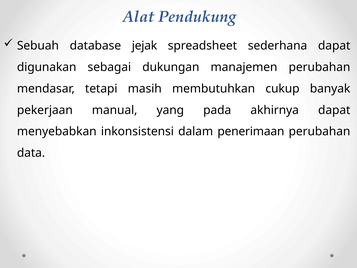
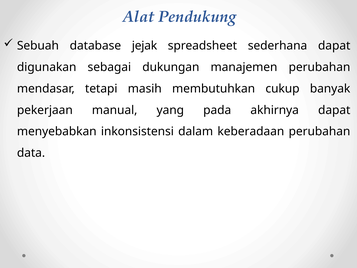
penerimaan: penerimaan -> keberadaan
